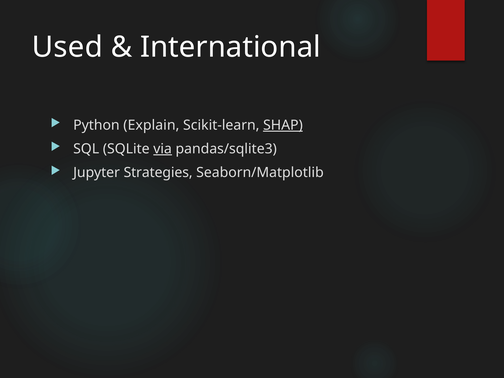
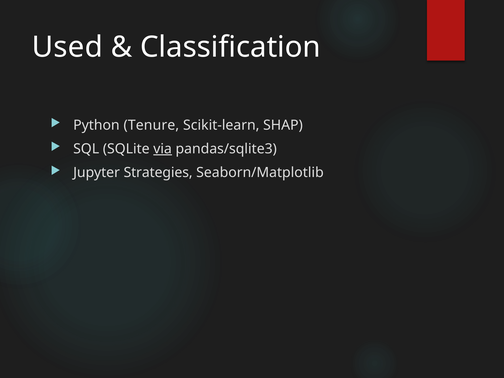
International: International -> Classification
Explain: Explain -> Tenure
SHAP underline: present -> none
